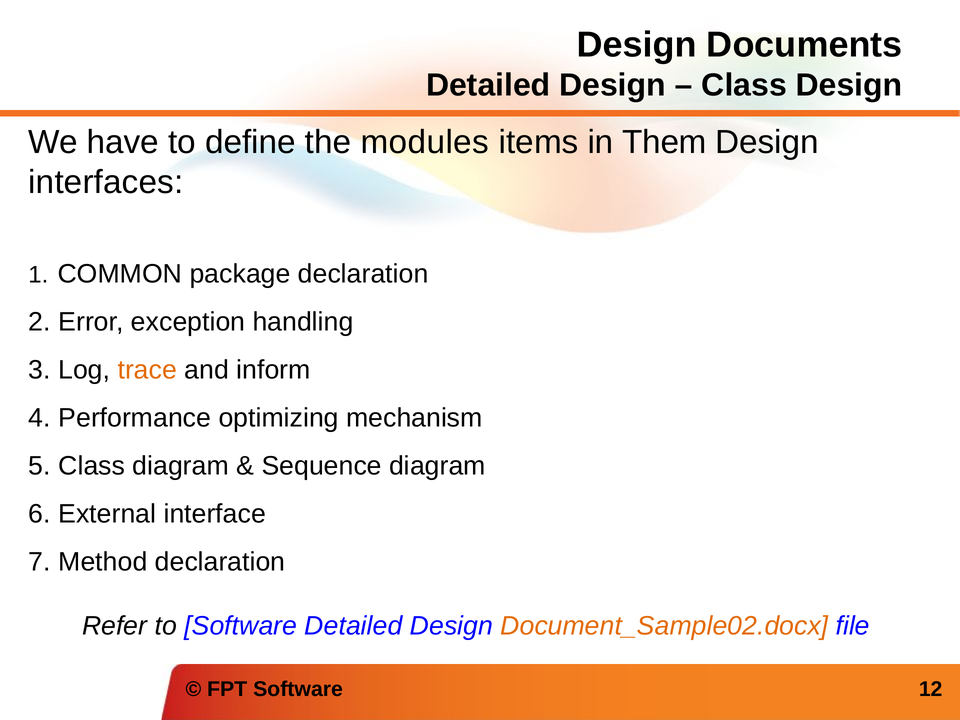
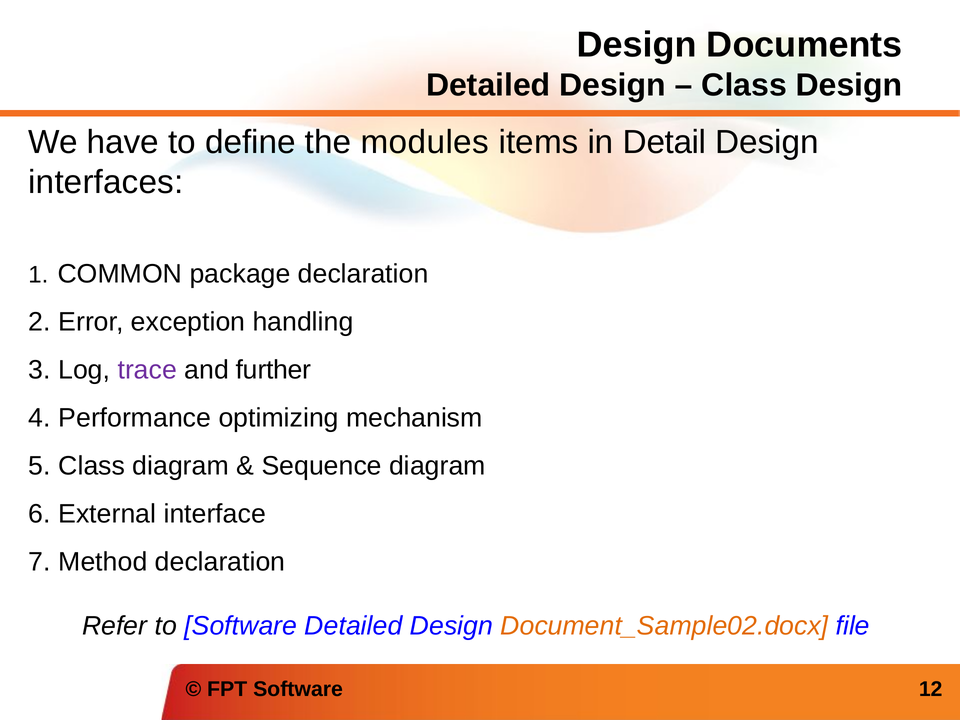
Them: Them -> Detail
trace colour: orange -> purple
inform: inform -> further
